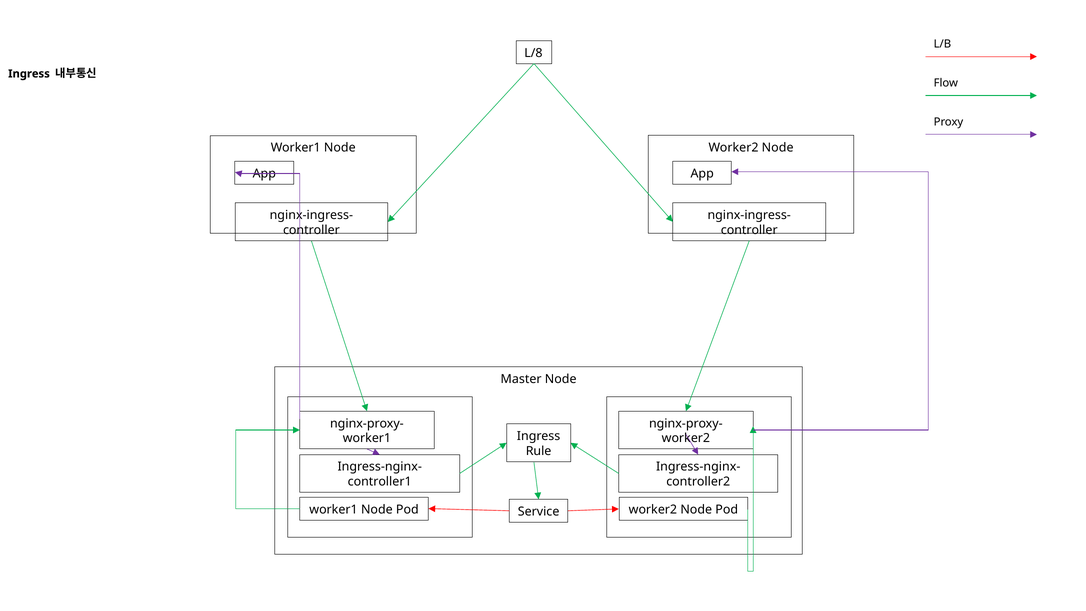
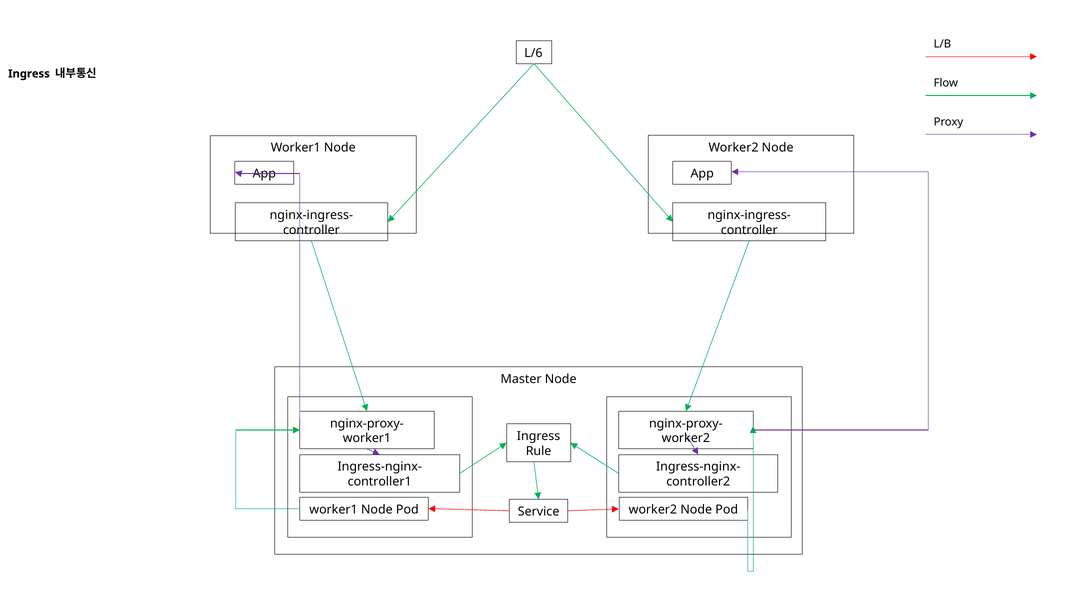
L/8: L/8 -> L/6
